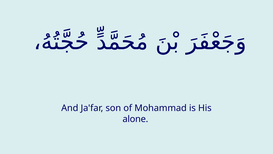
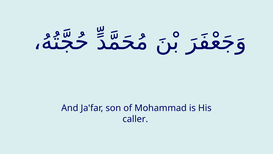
alone: alone -> caller
